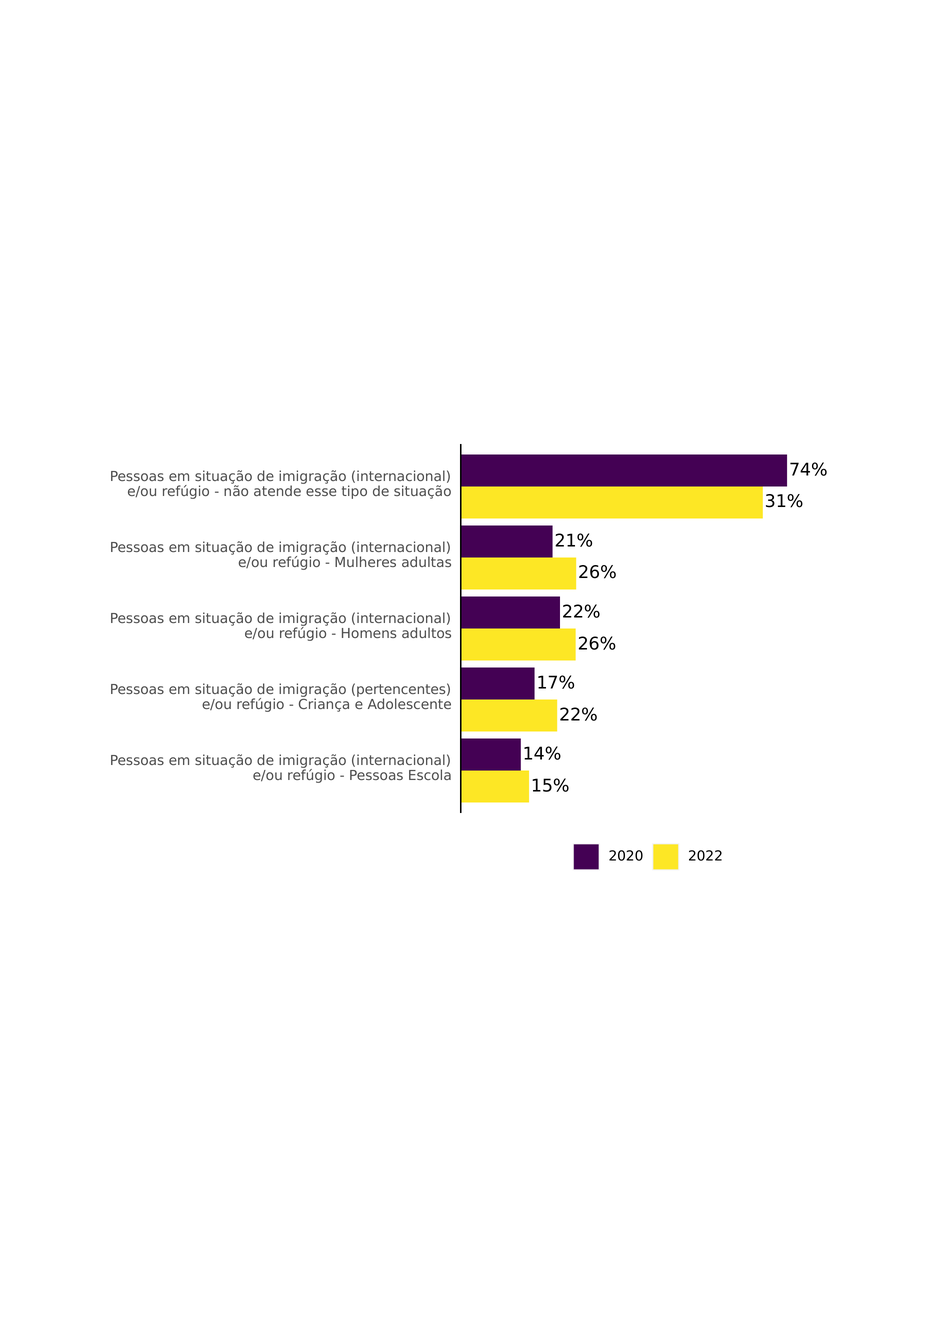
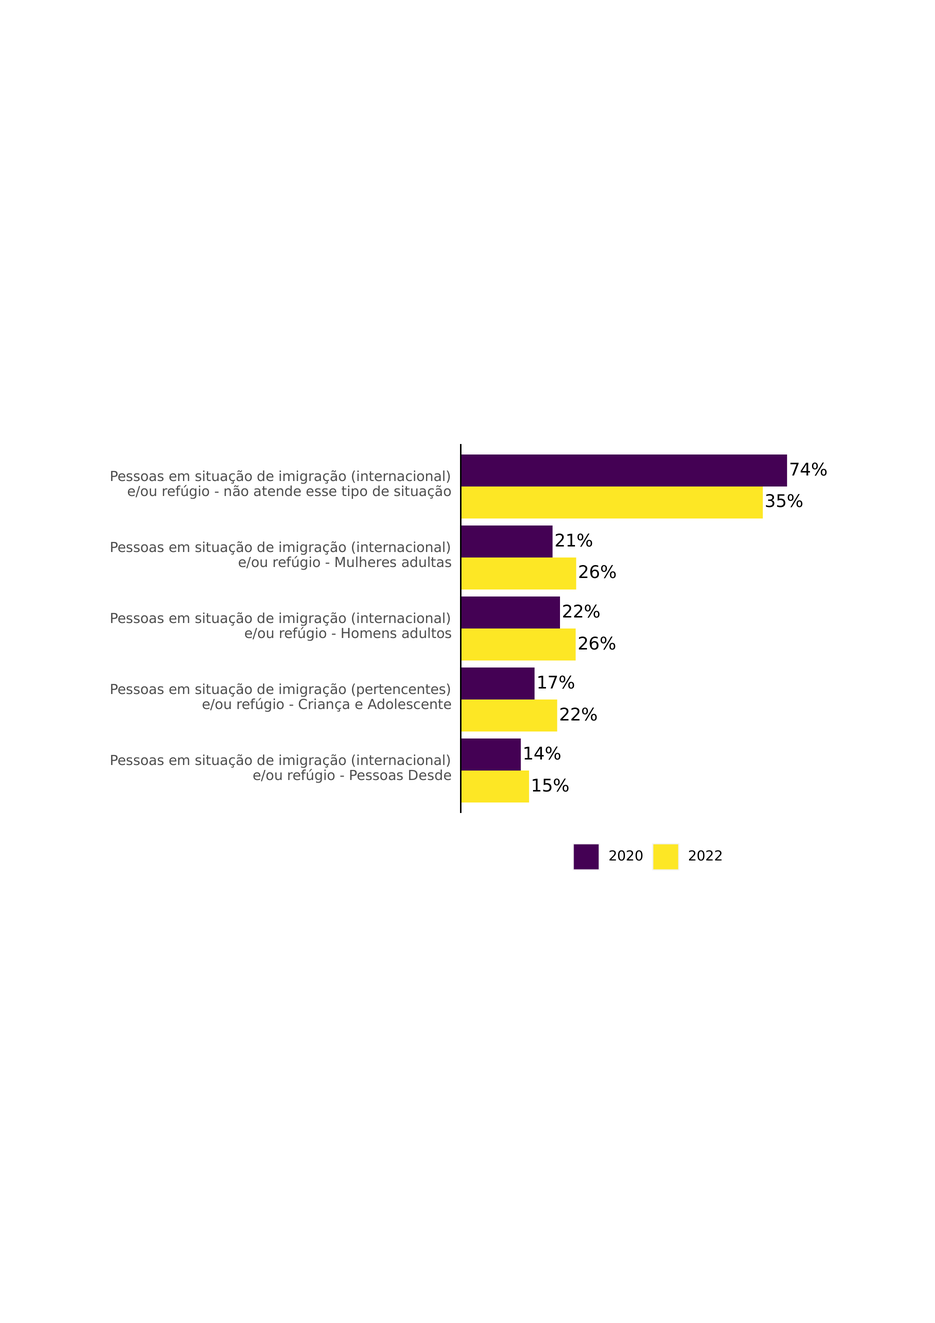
31%: 31% -> 35%
Escola: Escola -> Desde
